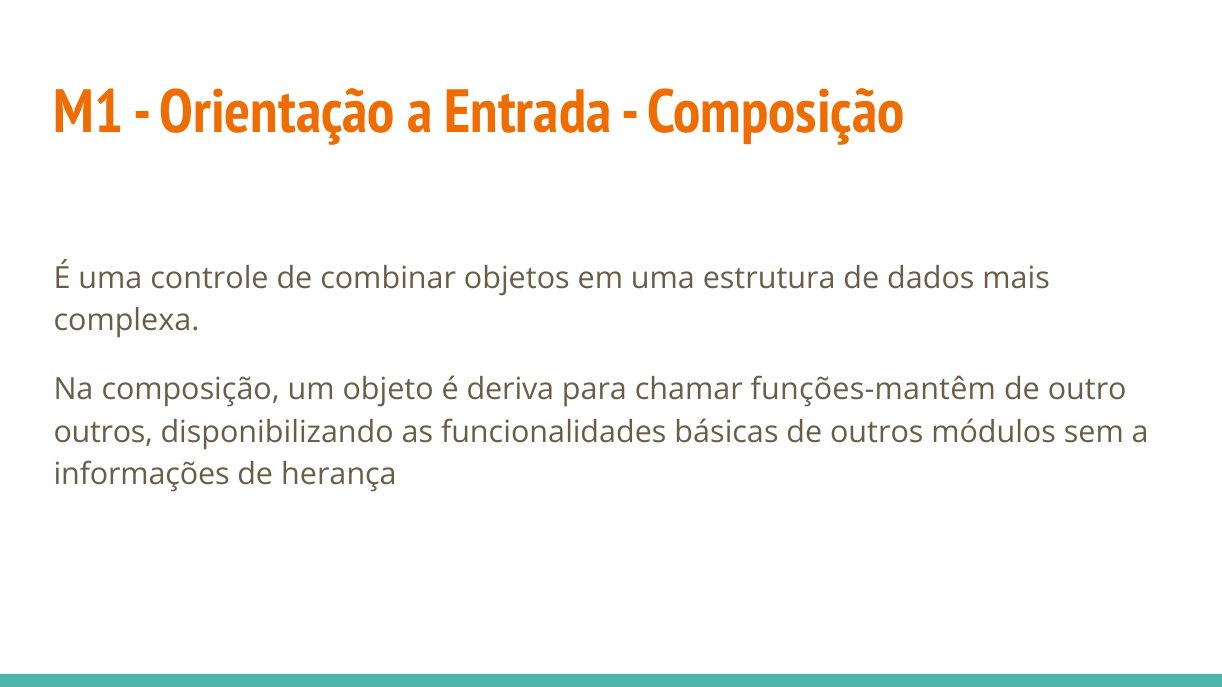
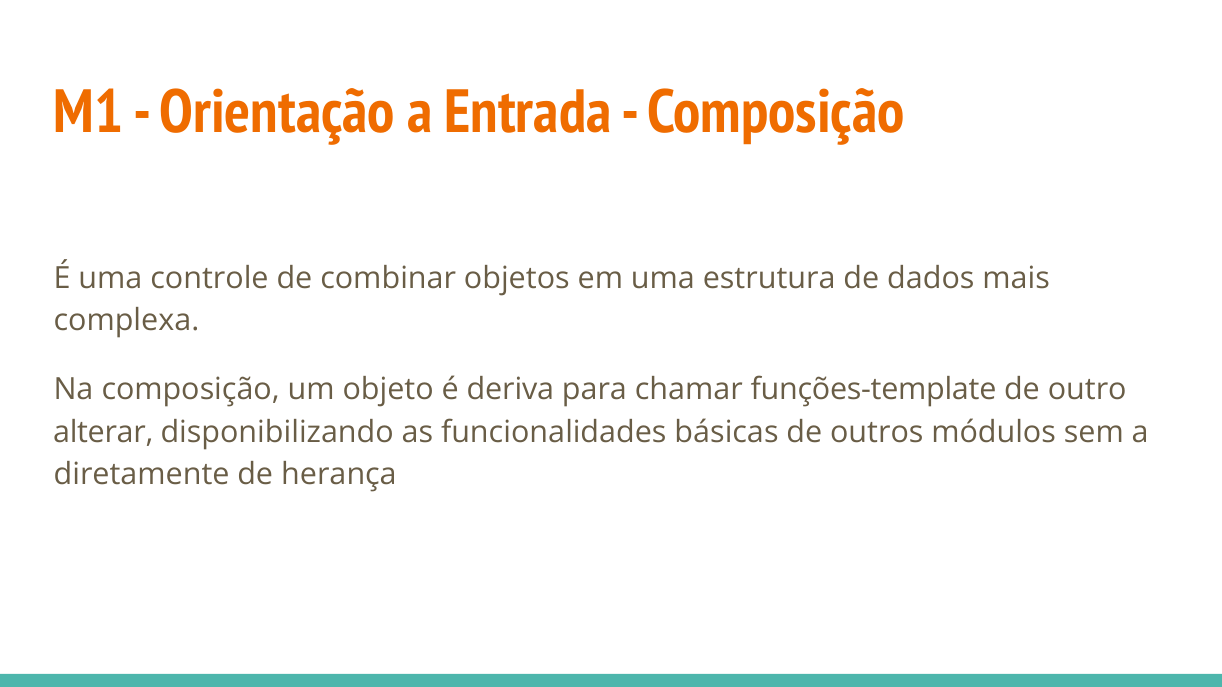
funções-mantêm: funções-mantêm -> funções-template
outros at (103, 432): outros -> alterar
informações: informações -> diretamente
